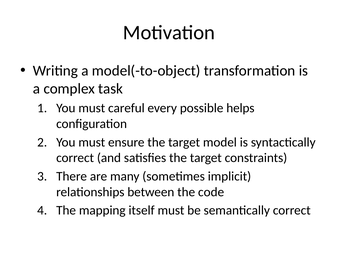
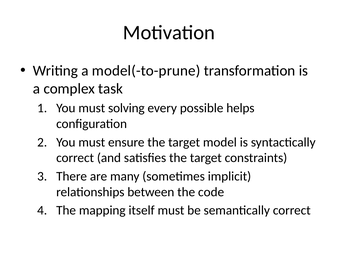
model(-to-object: model(-to-object -> model(-to-prune
careful: careful -> solving
